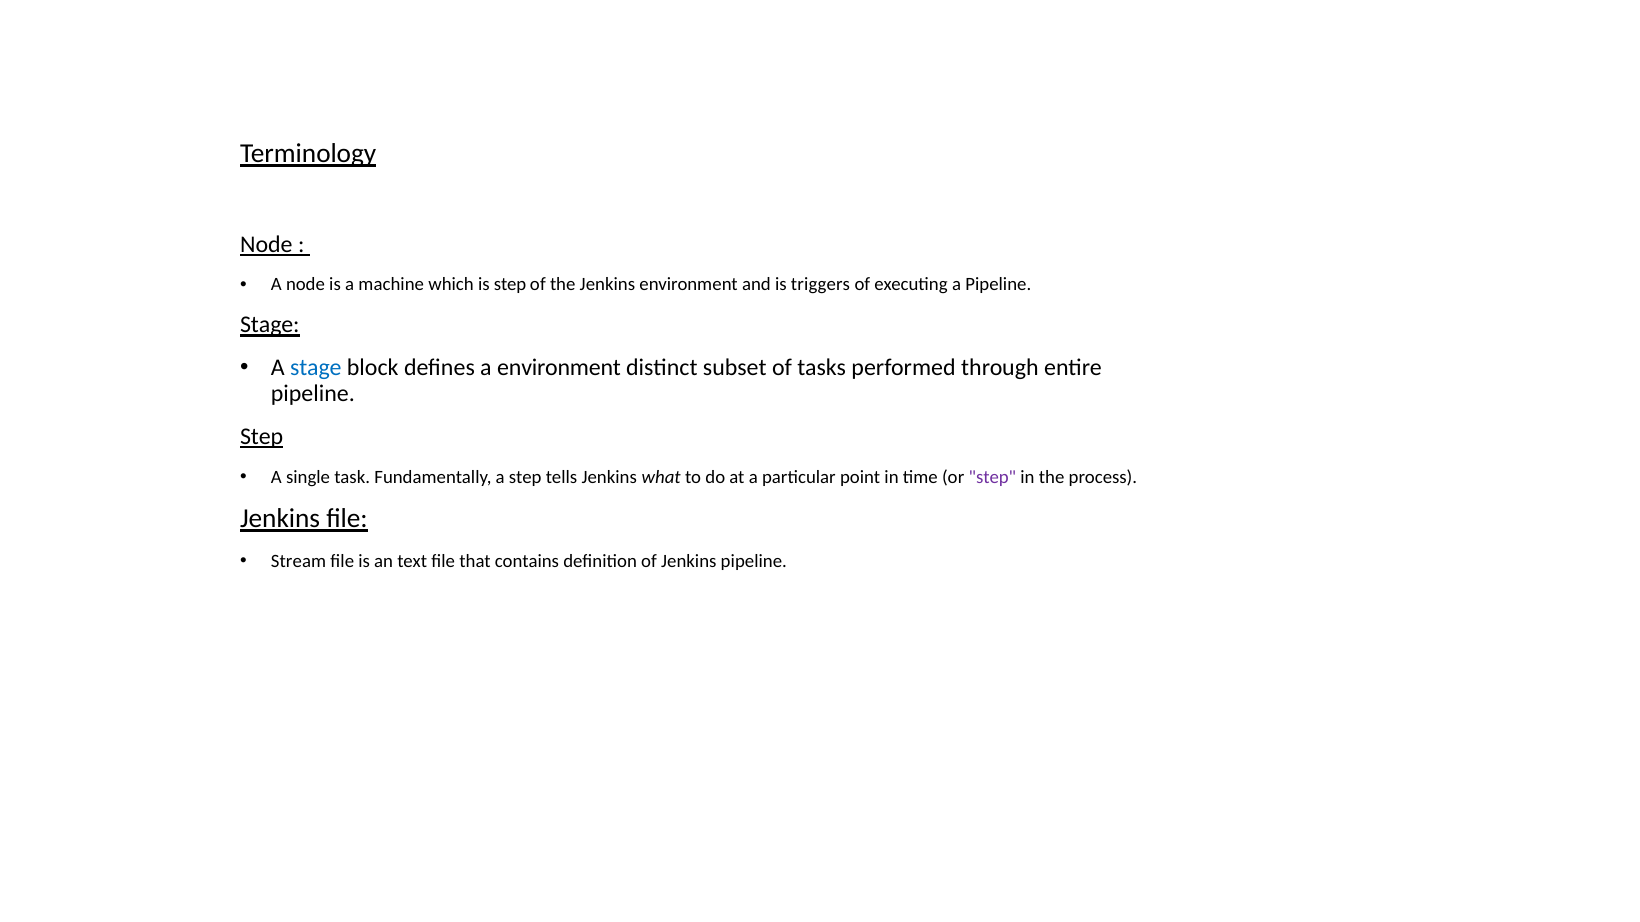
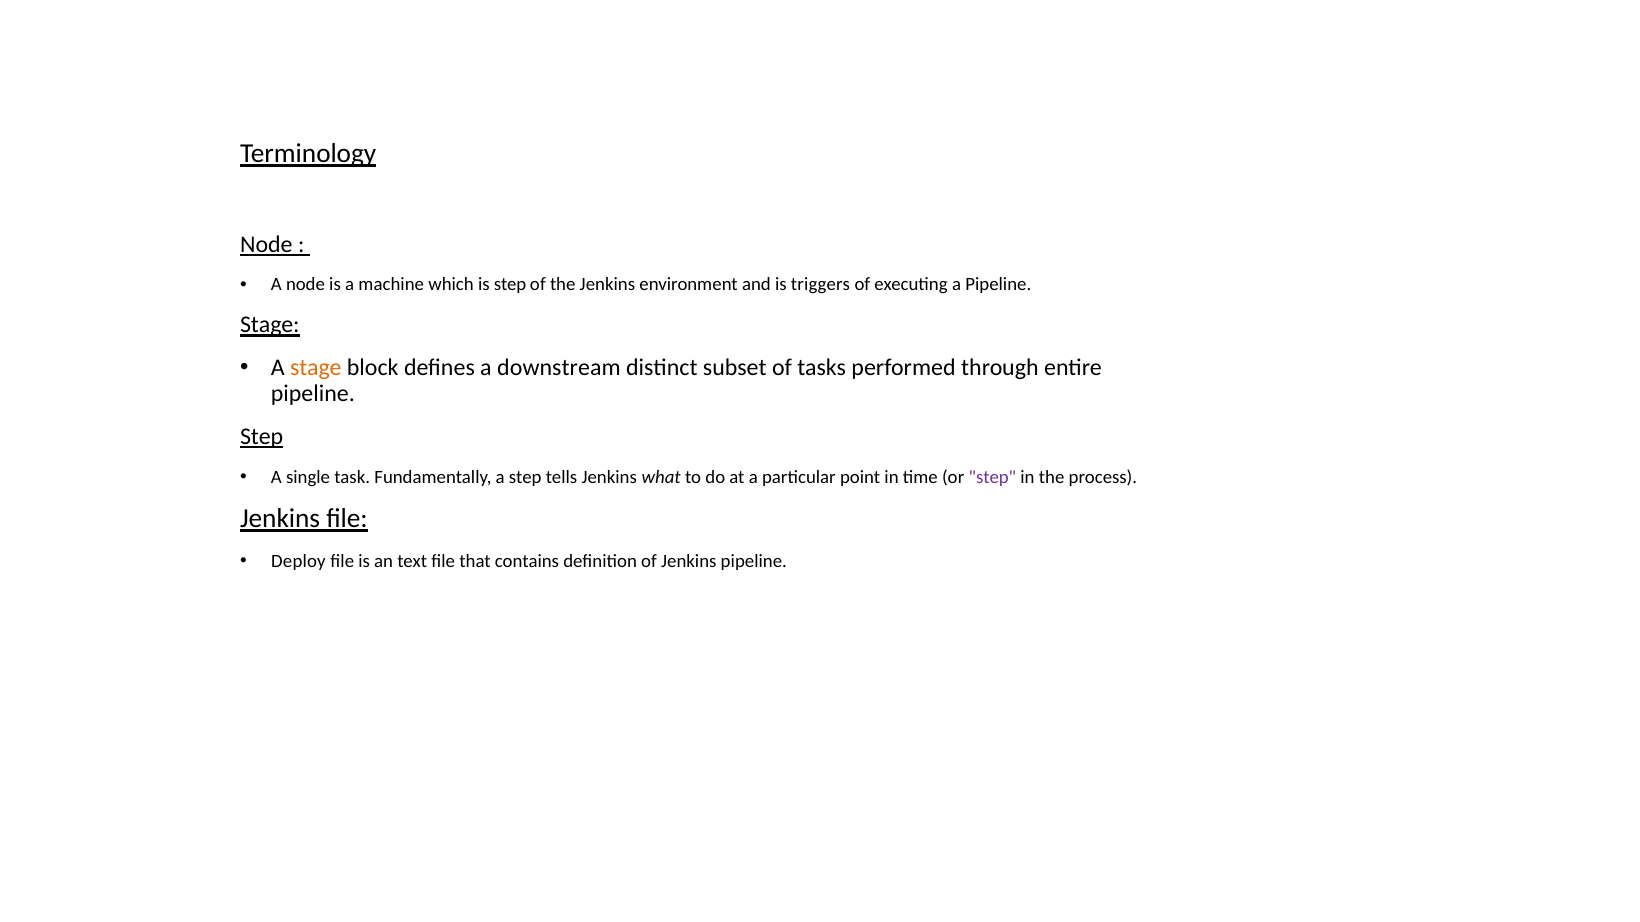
stage at (316, 368) colour: blue -> orange
a environment: environment -> downstream
Stream: Stream -> Deploy
